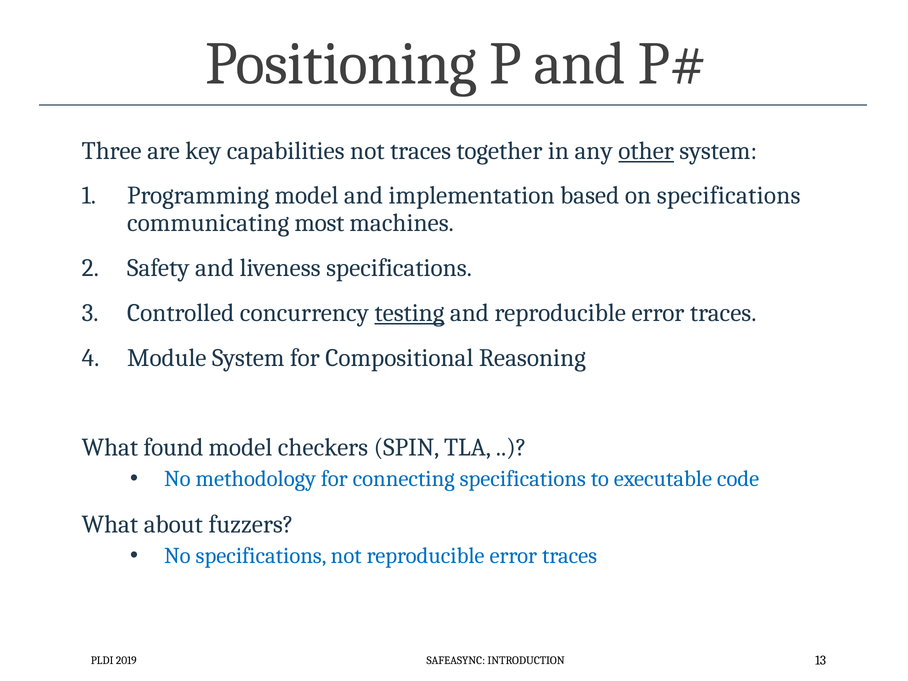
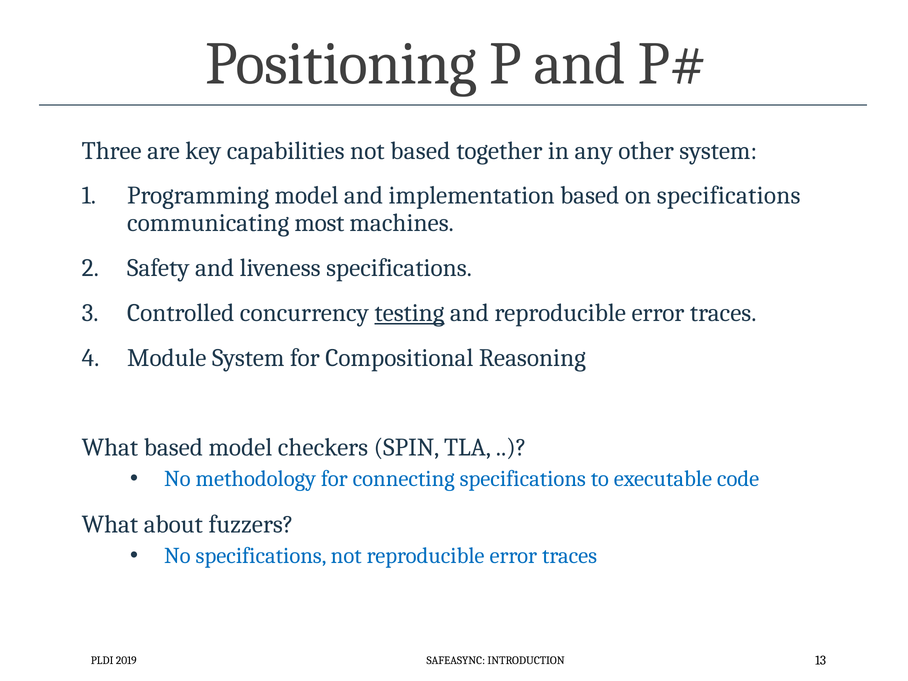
not traces: traces -> based
other underline: present -> none
What found: found -> based
